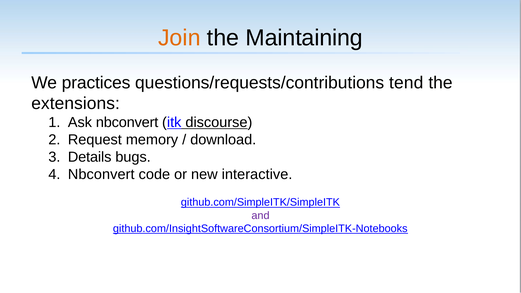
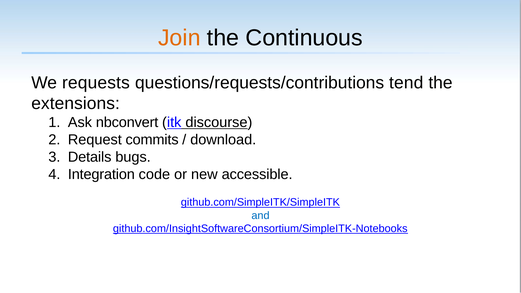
Maintaining: Maintaining -> Continuous
practices: practices -> requests
memory: memory -> commits
Nbconvert at (101, 174): Nbconvert -> Integration
interactive: interactive -> accessible
and colour: purple -> blue
